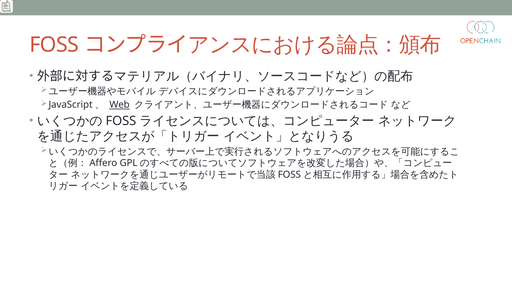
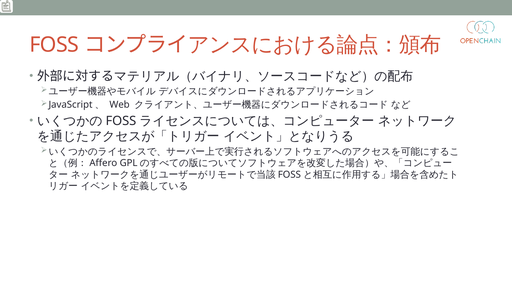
Web underline: present -> none
